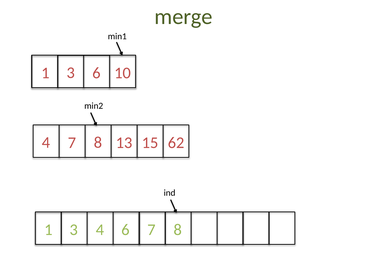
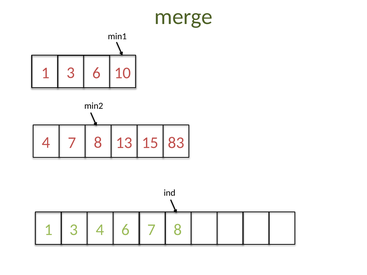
62: 62 -> 83
